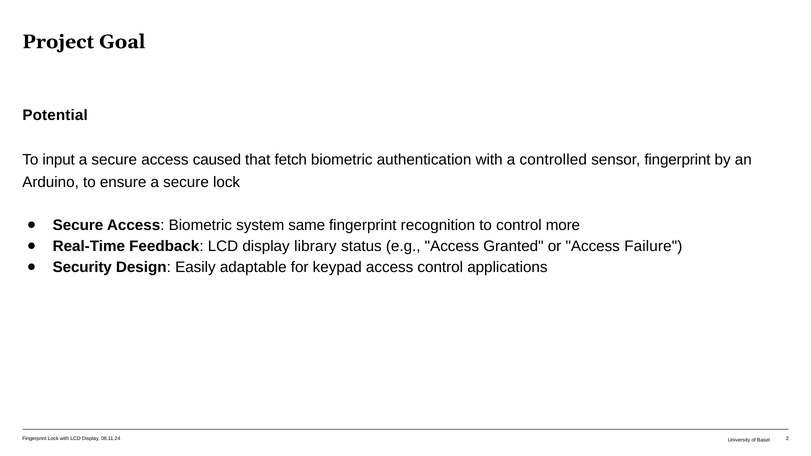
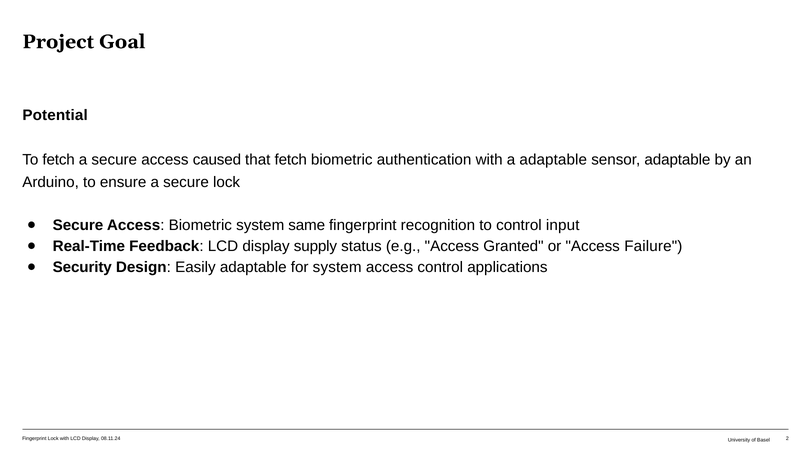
To input: input -> fetch
a controlled: controlled -> adaptable
sensor fingerprint: fingerprint -> adaptable
more: more -> input
library: library -> supply
for keypad: keypad -> system
